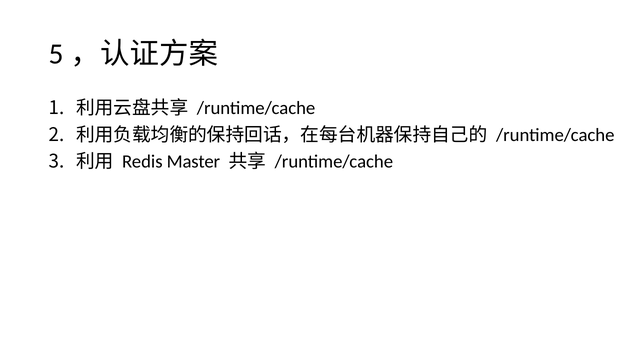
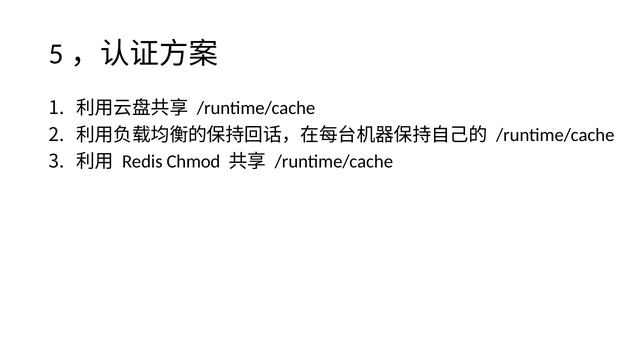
Master: Master -> Chmod
